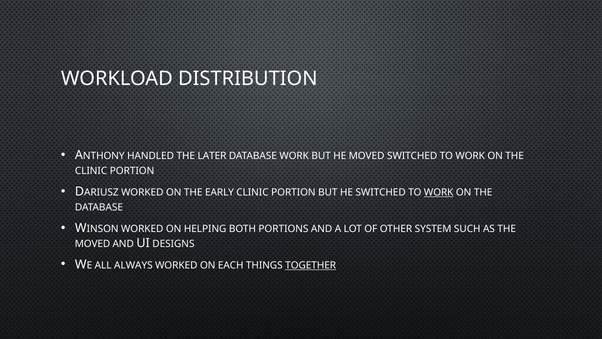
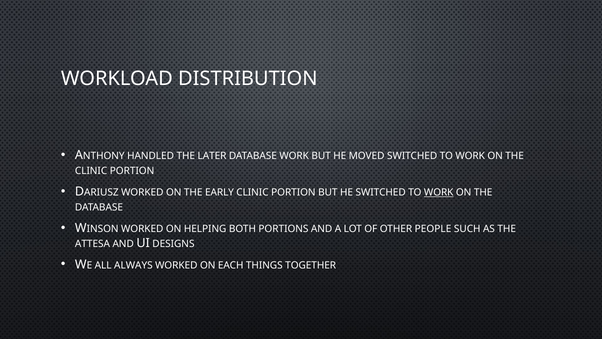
SYSTEM: SYSTEM -> PEOPLE
MOVED at (93, 244): MOVED -> ATTESA
TOGETHER underline: present -> none
